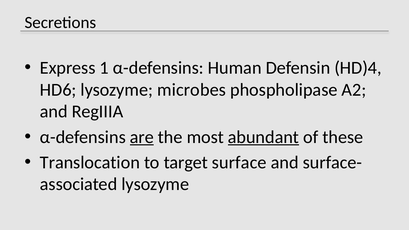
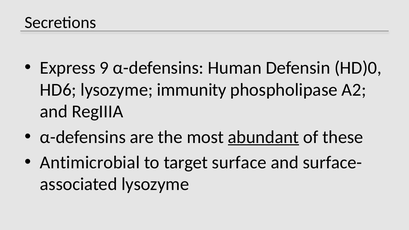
1: 1 -> 9
HD)4: HD)4 -> HD)0
microbes: microbes -> immunity
are underline: present -> none
Translocation: Translocation -> Antimicrobial
